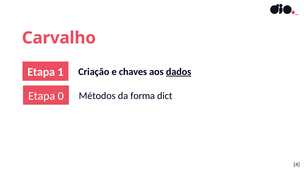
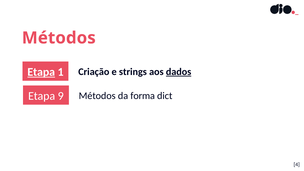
Carvalho at (59, 38): Carvalho -> Métodos
Etapa at (41, 72) underline: none -> present
chaves: chaves -> strings
0: 0 -> 9
